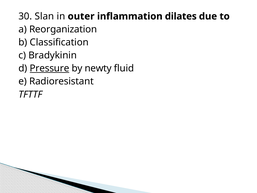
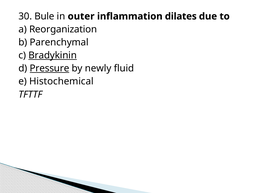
Slan: Slan -> Bule
Classification: Classification -> Parenchymal
Bradykinin underline: none -> present
newty: newty -> newly
Radioresistant: Radioresistant -> Histochemical
